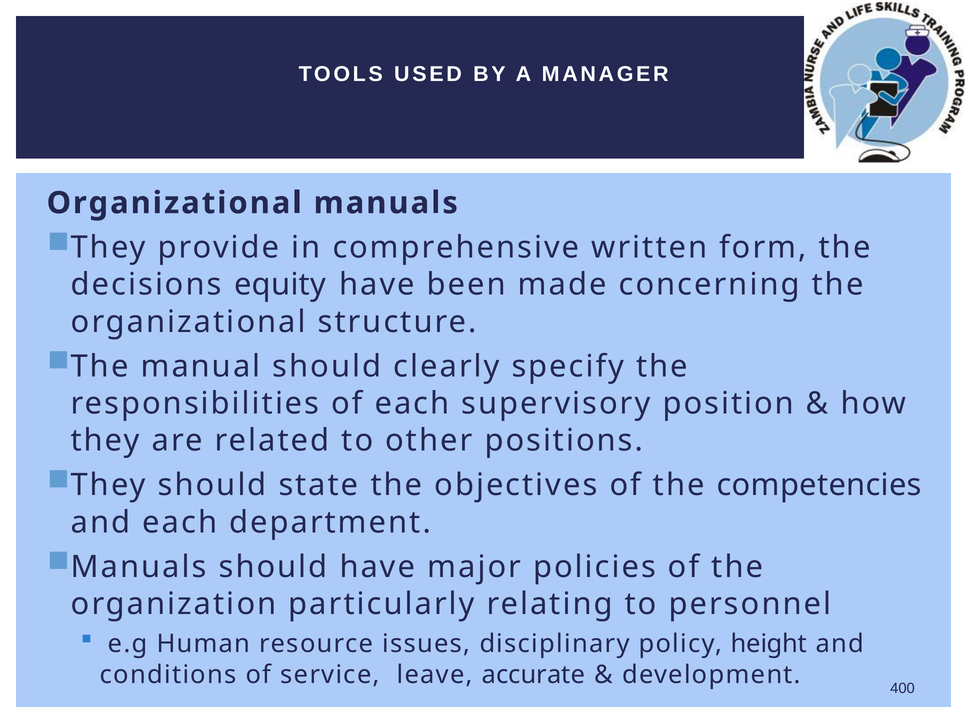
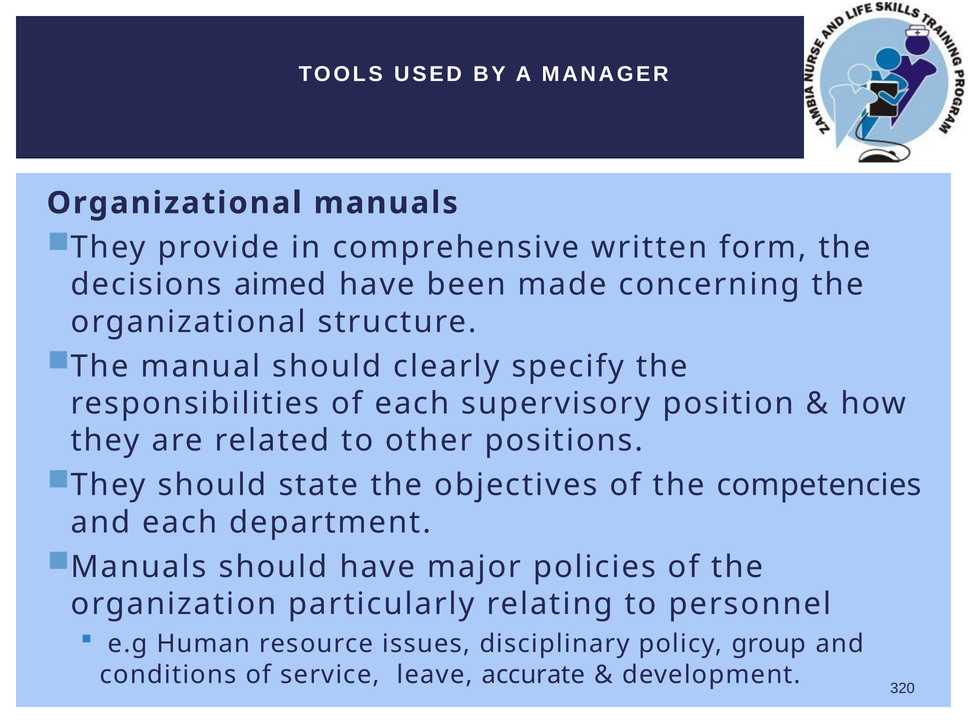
equity: equity -> aimed
height: height -> group
400: 400 -> 320
